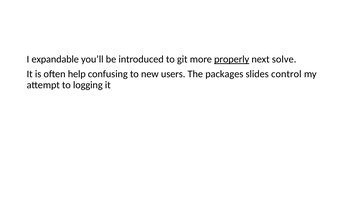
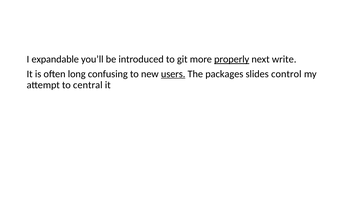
solve: solve -> write
help: help -> long
users underline: none -> present
logging: logging -> central
